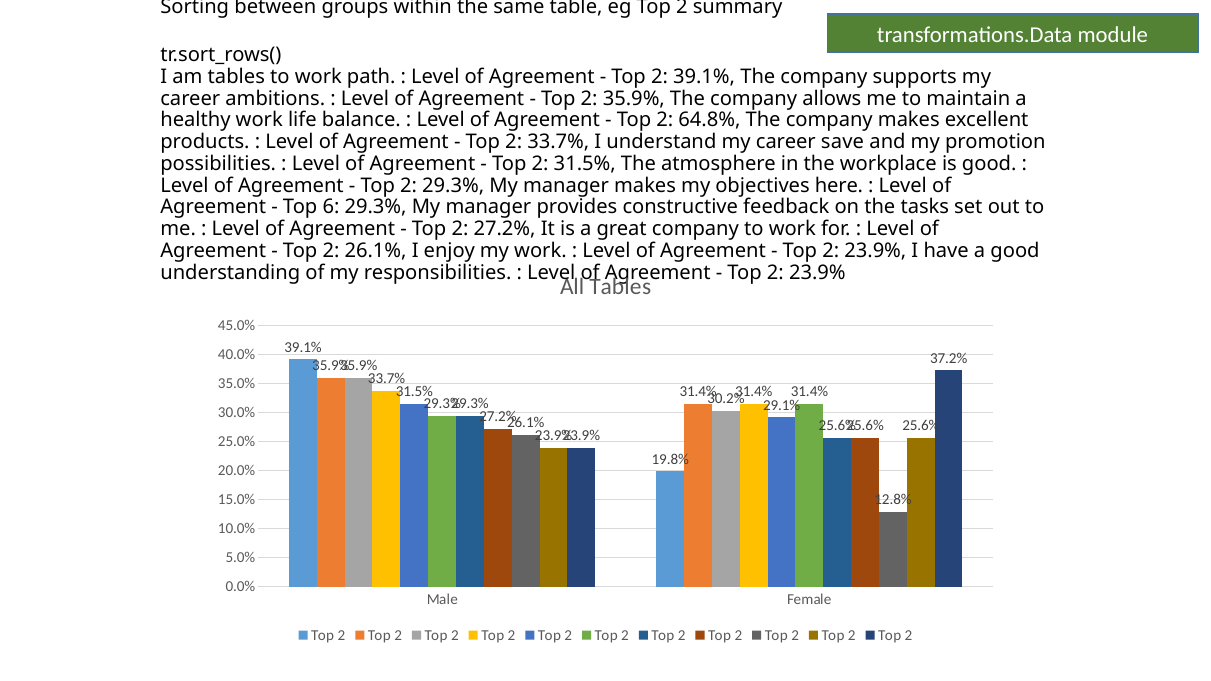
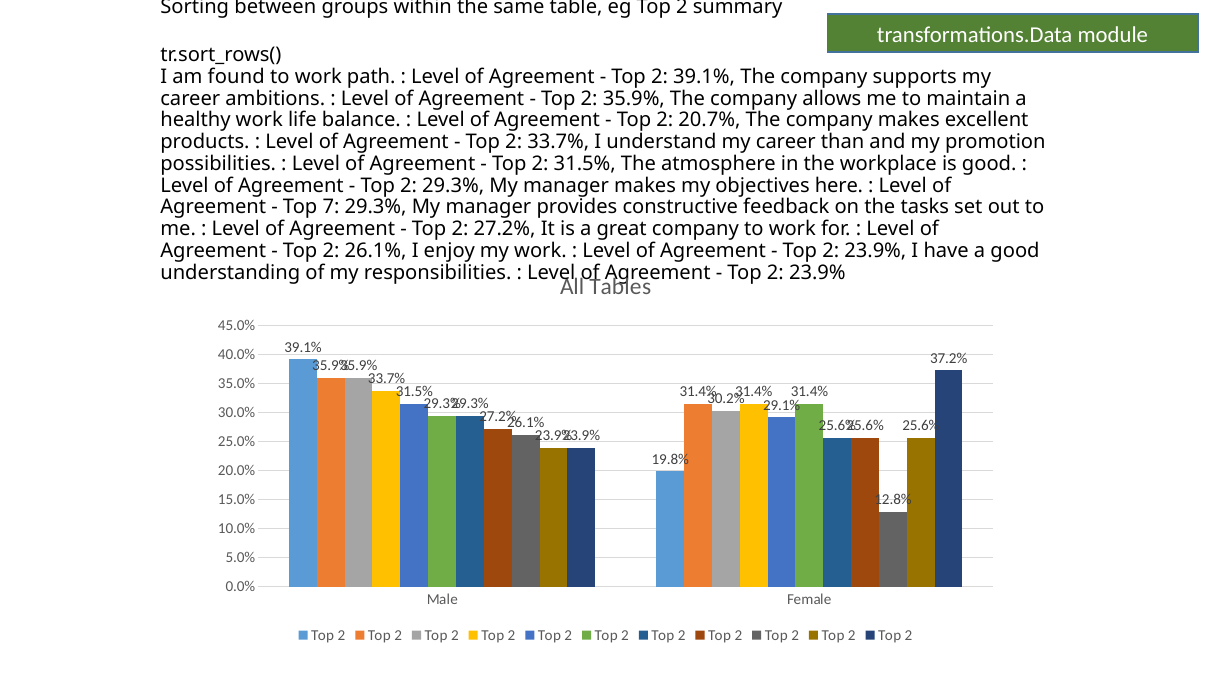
am tables: tables -> found
64.8%: 64.8% -> 20.7%
save: save -> than
6: 6 -> 7
